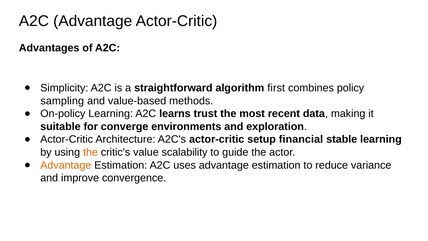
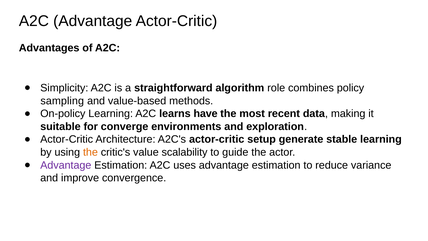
first: first -> role
trust: trust -> have
financial: financial -> generate
Advantage at (66, 165) colour: orange -> purple
